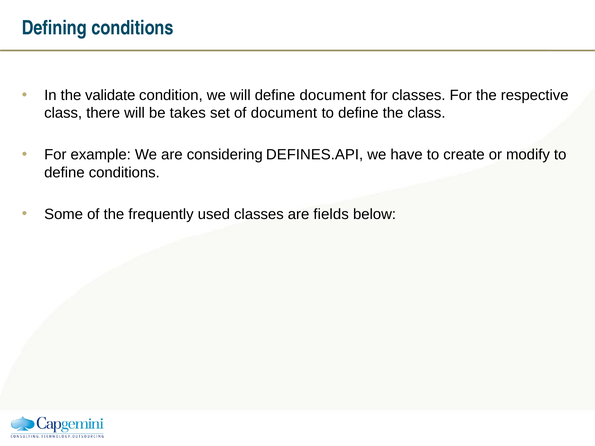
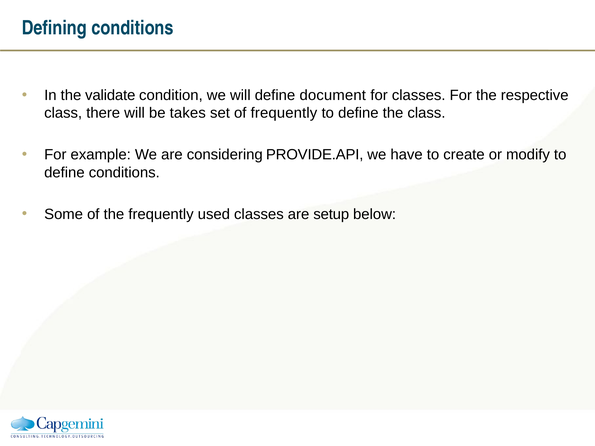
of document: document -> frequently
DEFINES.API: DEFINES.API -> PROVIDE.API
fields: fields -> setup
